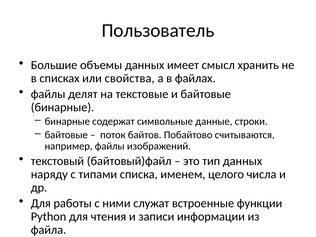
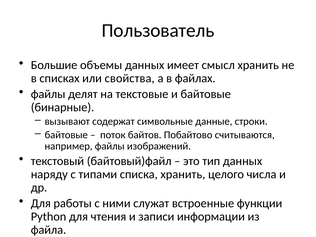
бинарные at (67, 121): бинарные -> вызывают
списка именем: именем -> хранить
